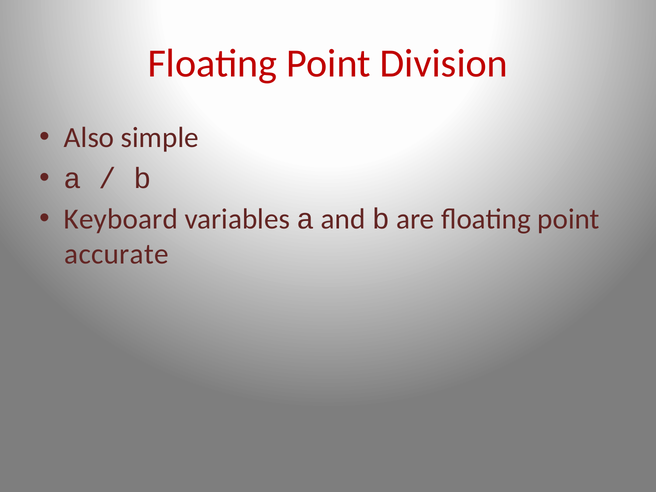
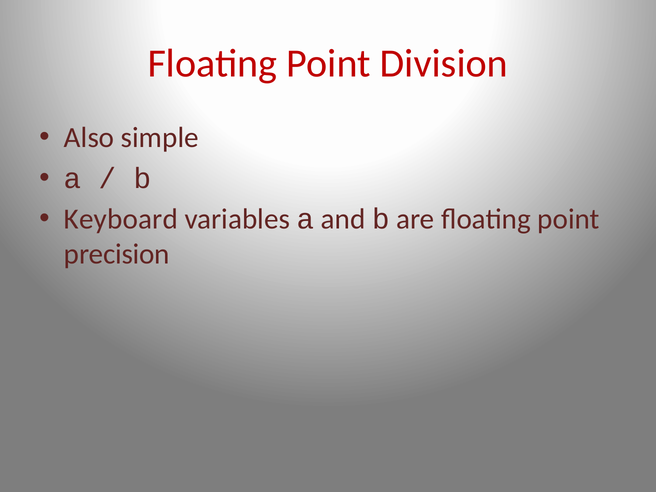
accurate: accurate -> precision
